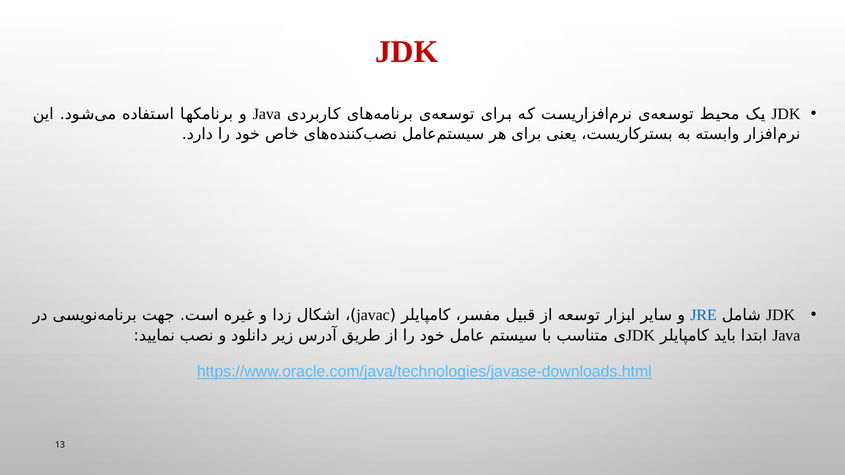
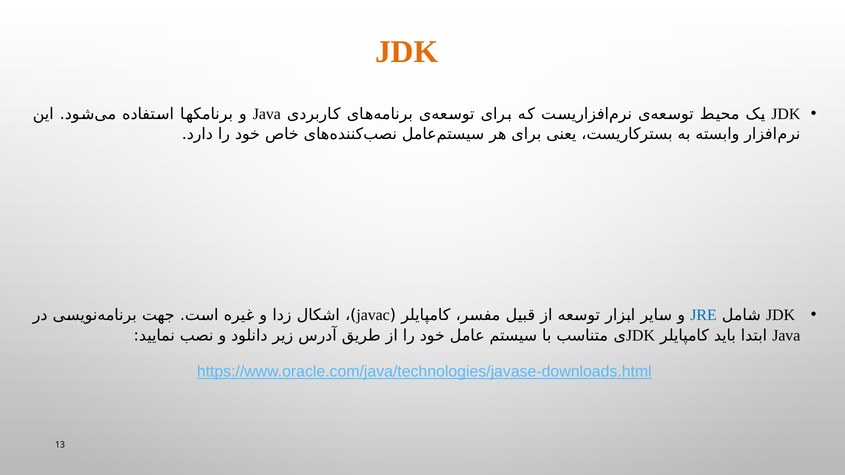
JDK at (407, 52) colour: red -> orange
